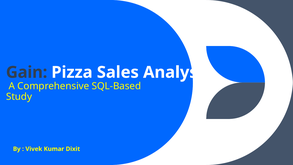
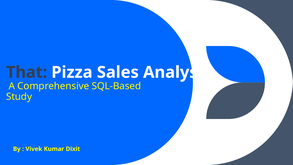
Gain: Gain -> That
